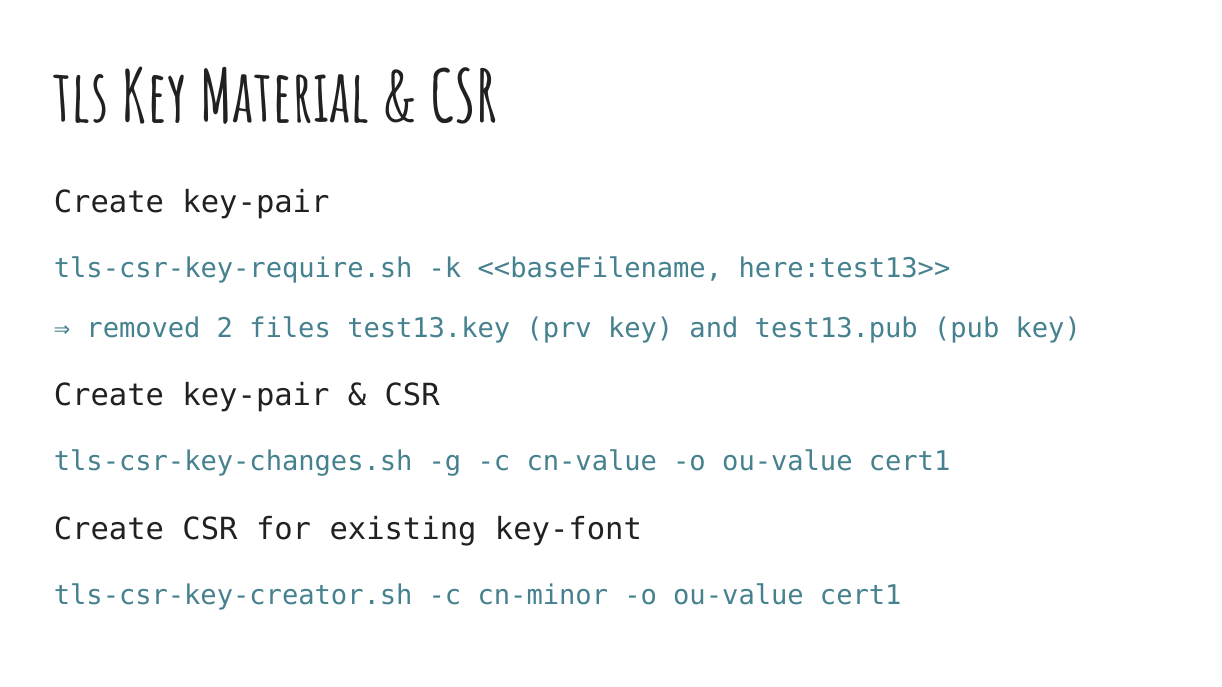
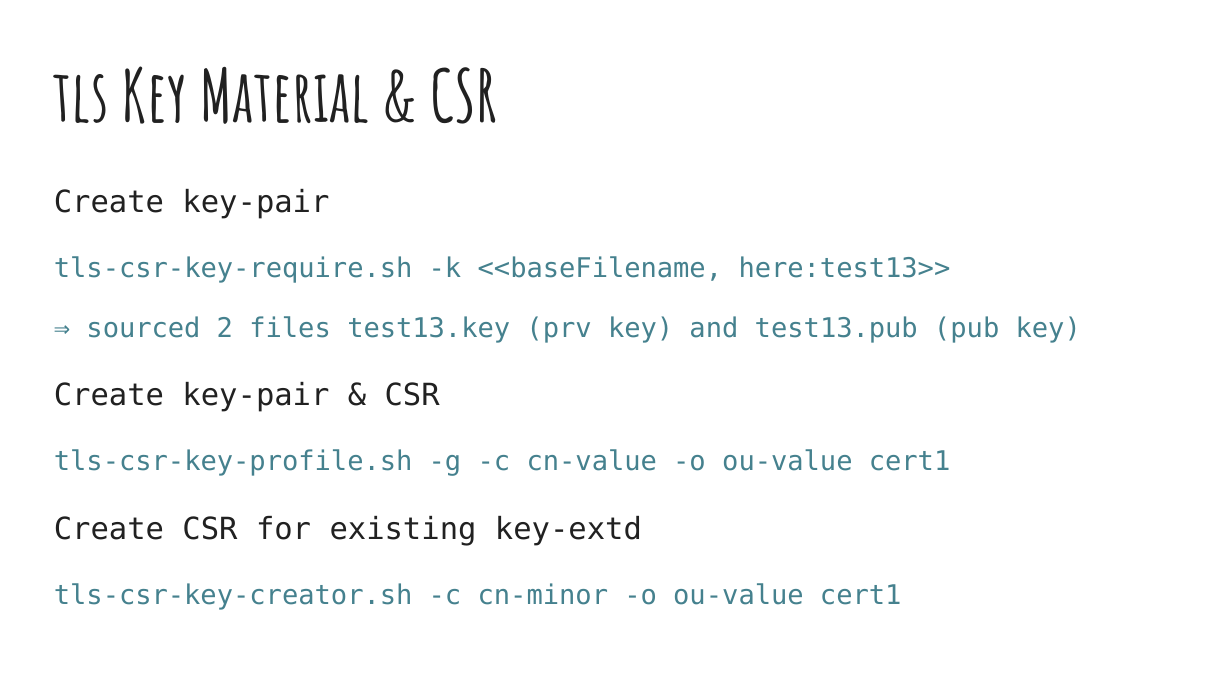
removed: removed -> sourced
tls-csr-key-changes.sh: tls-csr-key-changes.sh -> tls-csr-key-profile.sh
key-font: key-font -> key-extd
